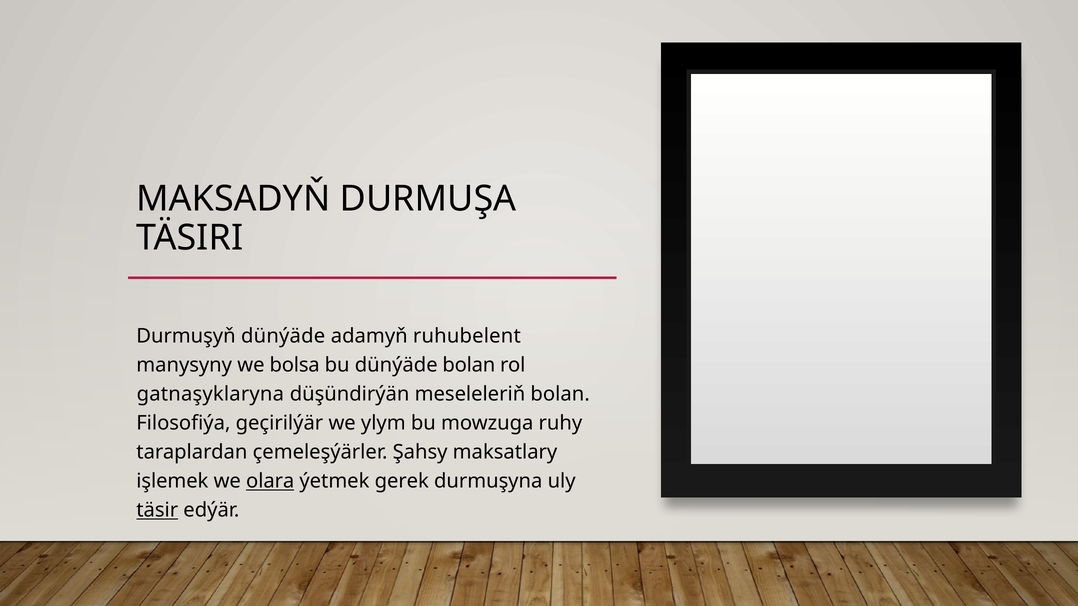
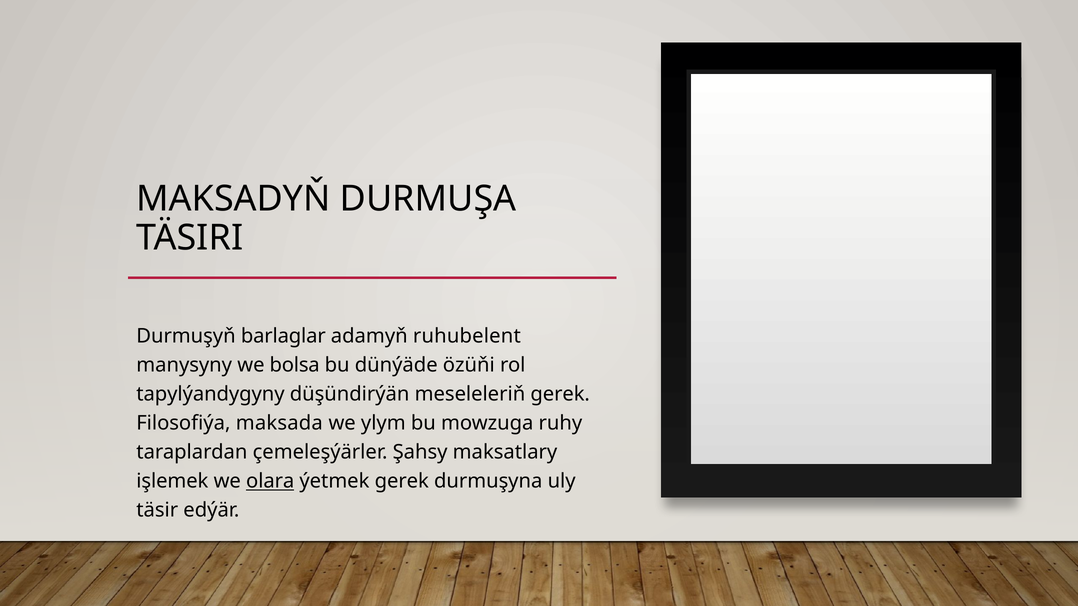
Durmuşyň dünýäde: dünýäde -> barlaglar
dünýäde bolan: bolan -> özüňi
gatnaşyklaryna: gatnaşyklaryna -> tapylýandygyny
meseleleriň bolan: bolan -> gerek
geçirilýär: geçirilýär -> maksada
täsir underline: present -> none
